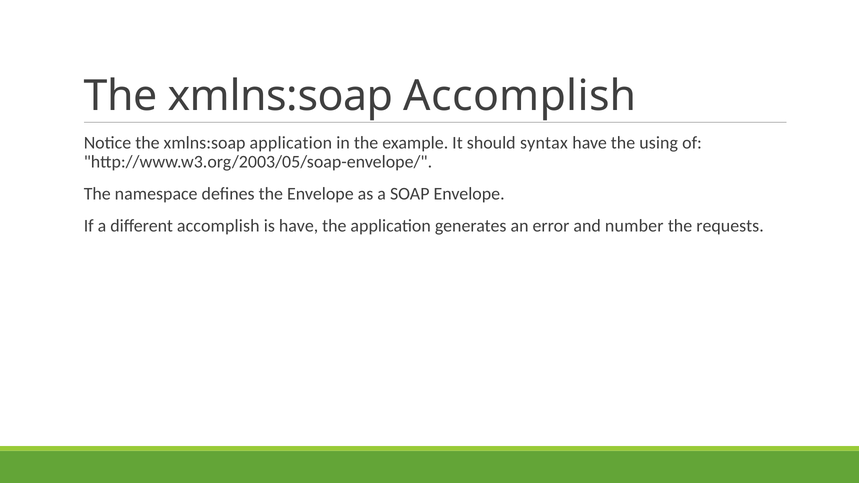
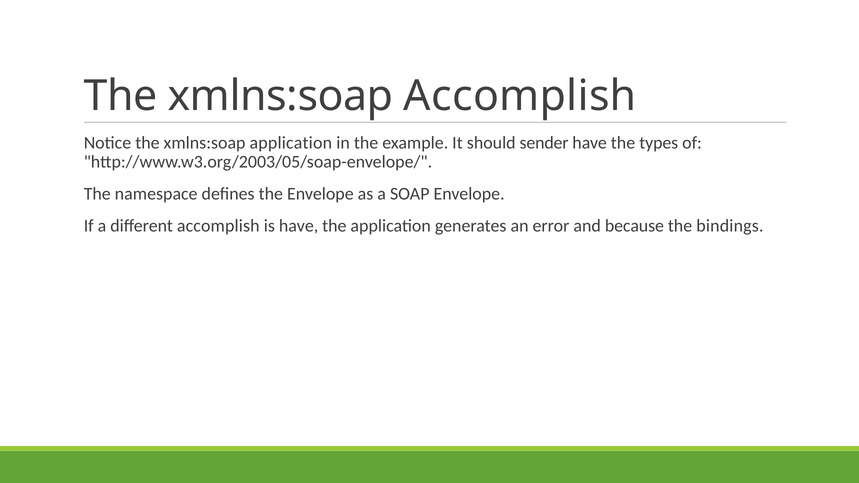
syntax: syntax -> sender
using: using -> types
number: number -> because
requests: requests -> bindings
